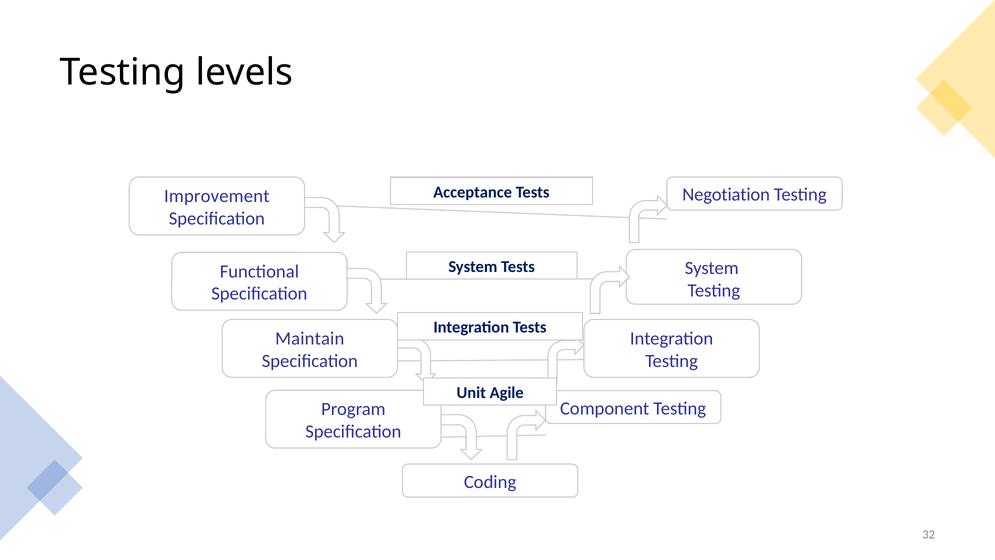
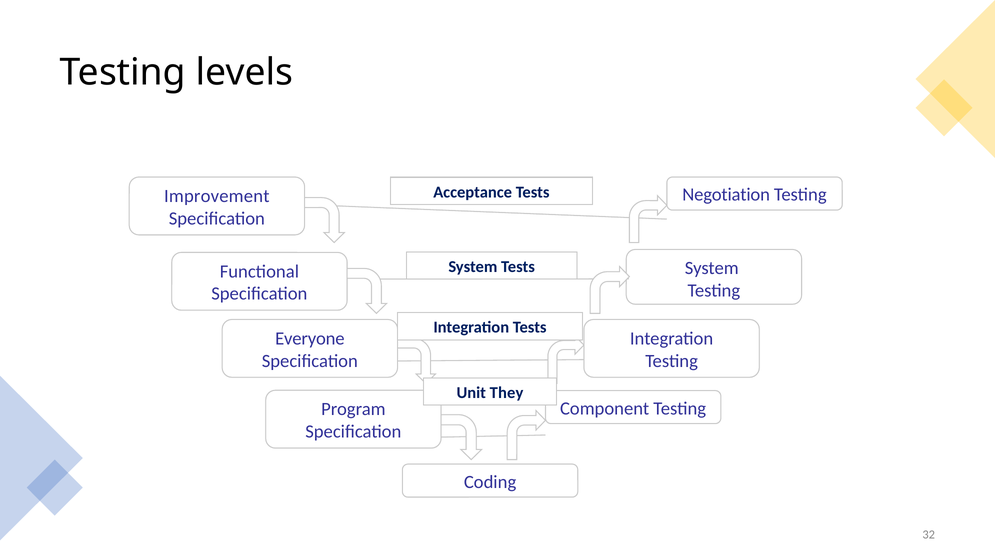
Maintain: Maintain -> Everyone
Agile: Agile -> They
